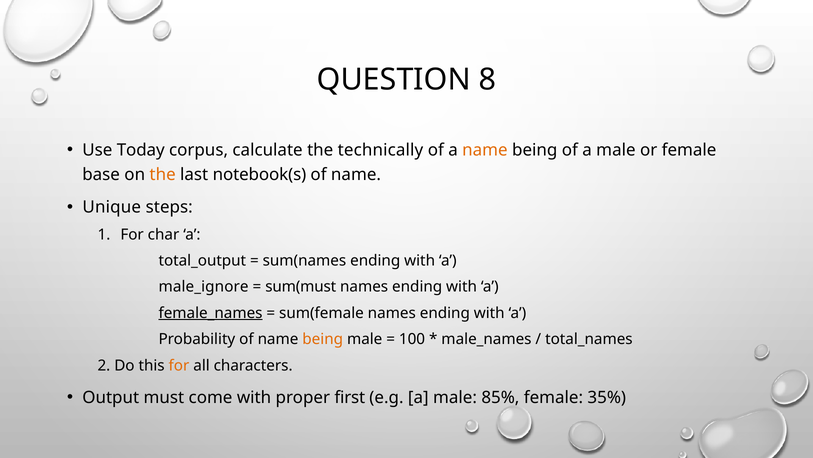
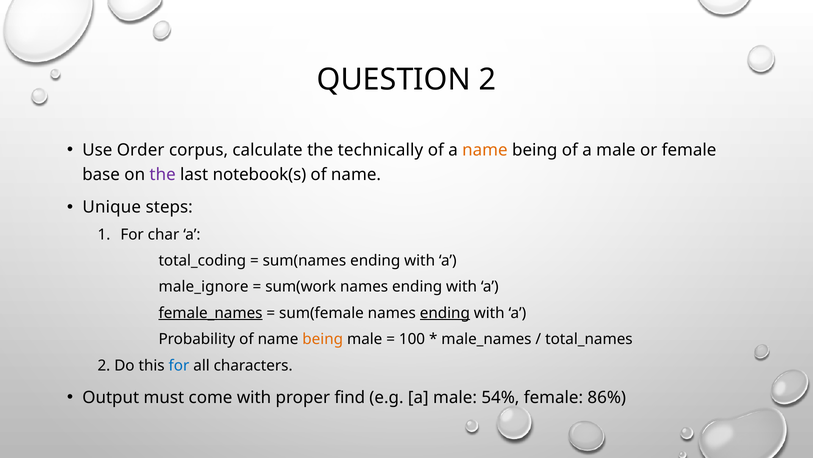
QUESTION 8: 8 -> 2
Today: Today -> Order
the at (163, 174) colour: orange -> purple
total_output: total_output -> total_coding
sum(must: sum(must -> sum(work
ending at (445, 313) underline: none -> present
for at (179, 365) colour: orange -> blue
first: first -> find
85%: 85% -> 54%
35%: 35% -> 86%
